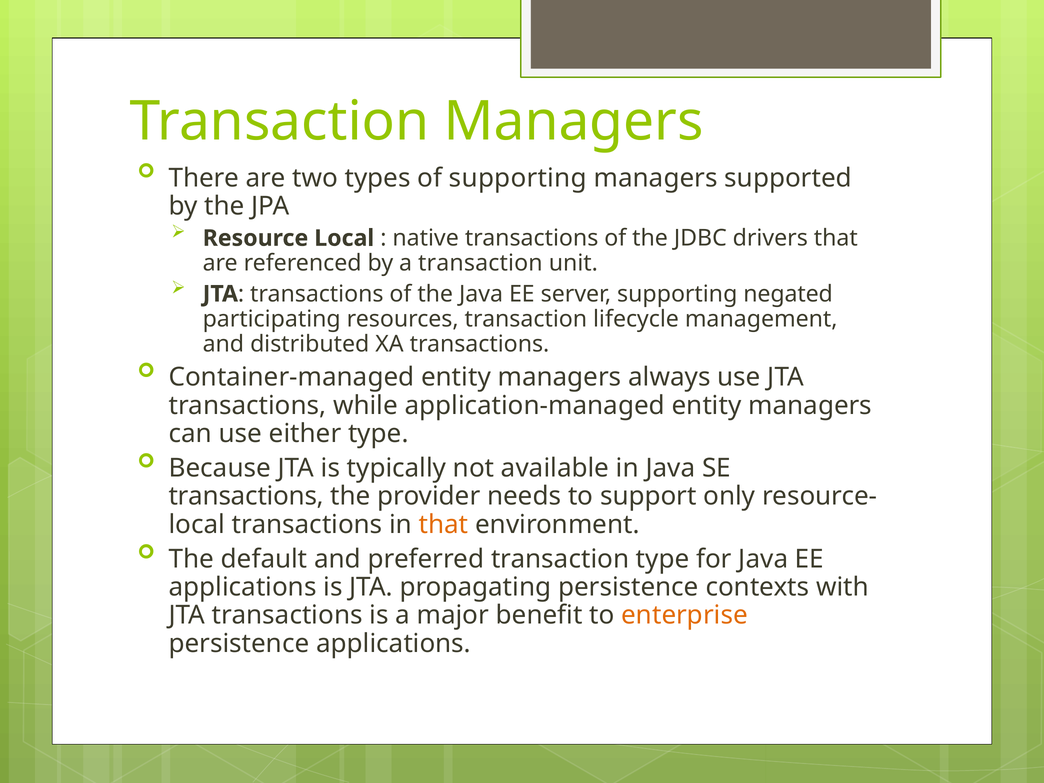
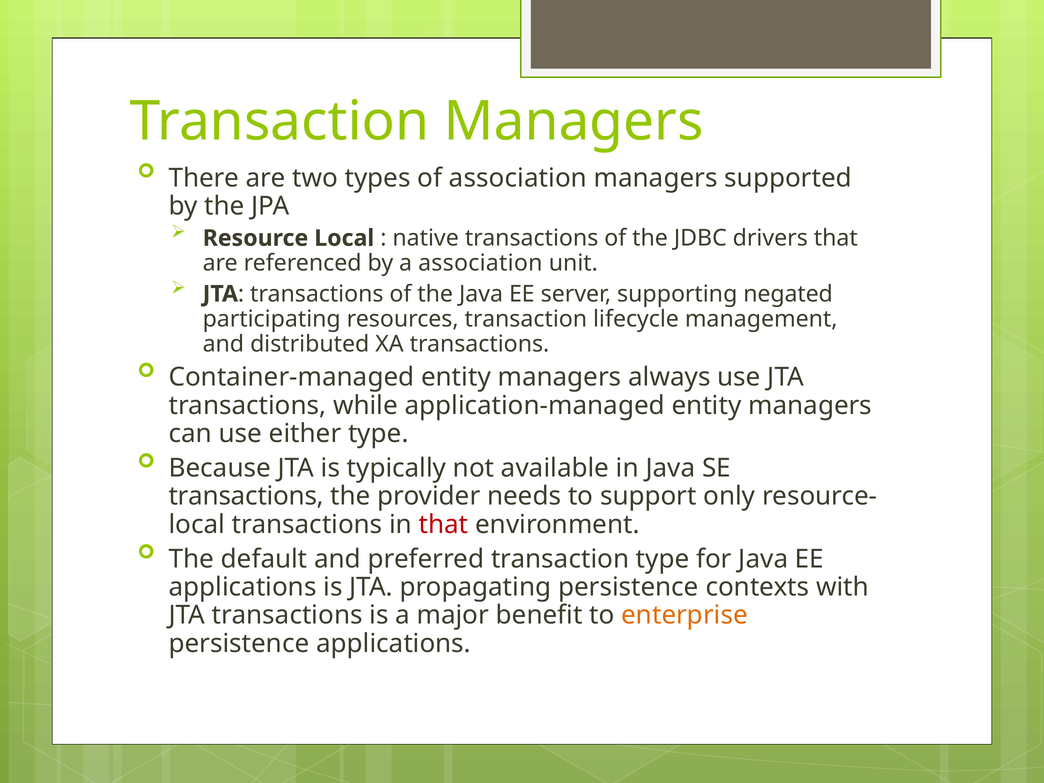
of supporting: supporting -> association
a transaction: transaction -> association
that at (444, 524) colour: orange -> red
